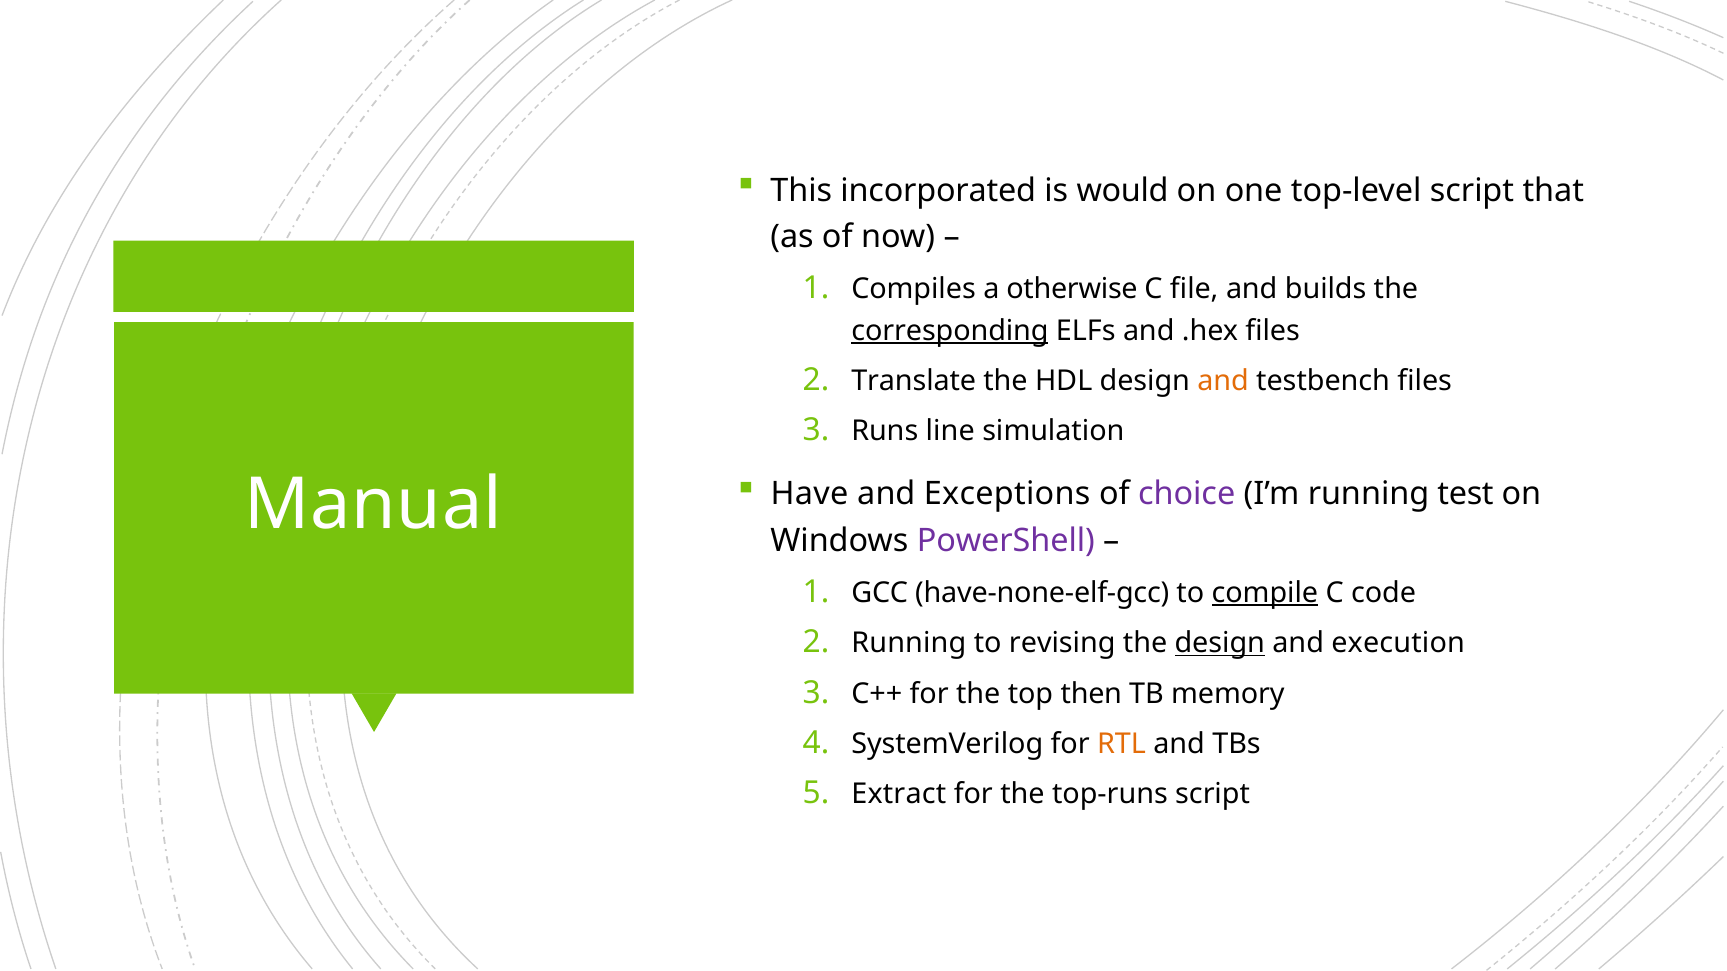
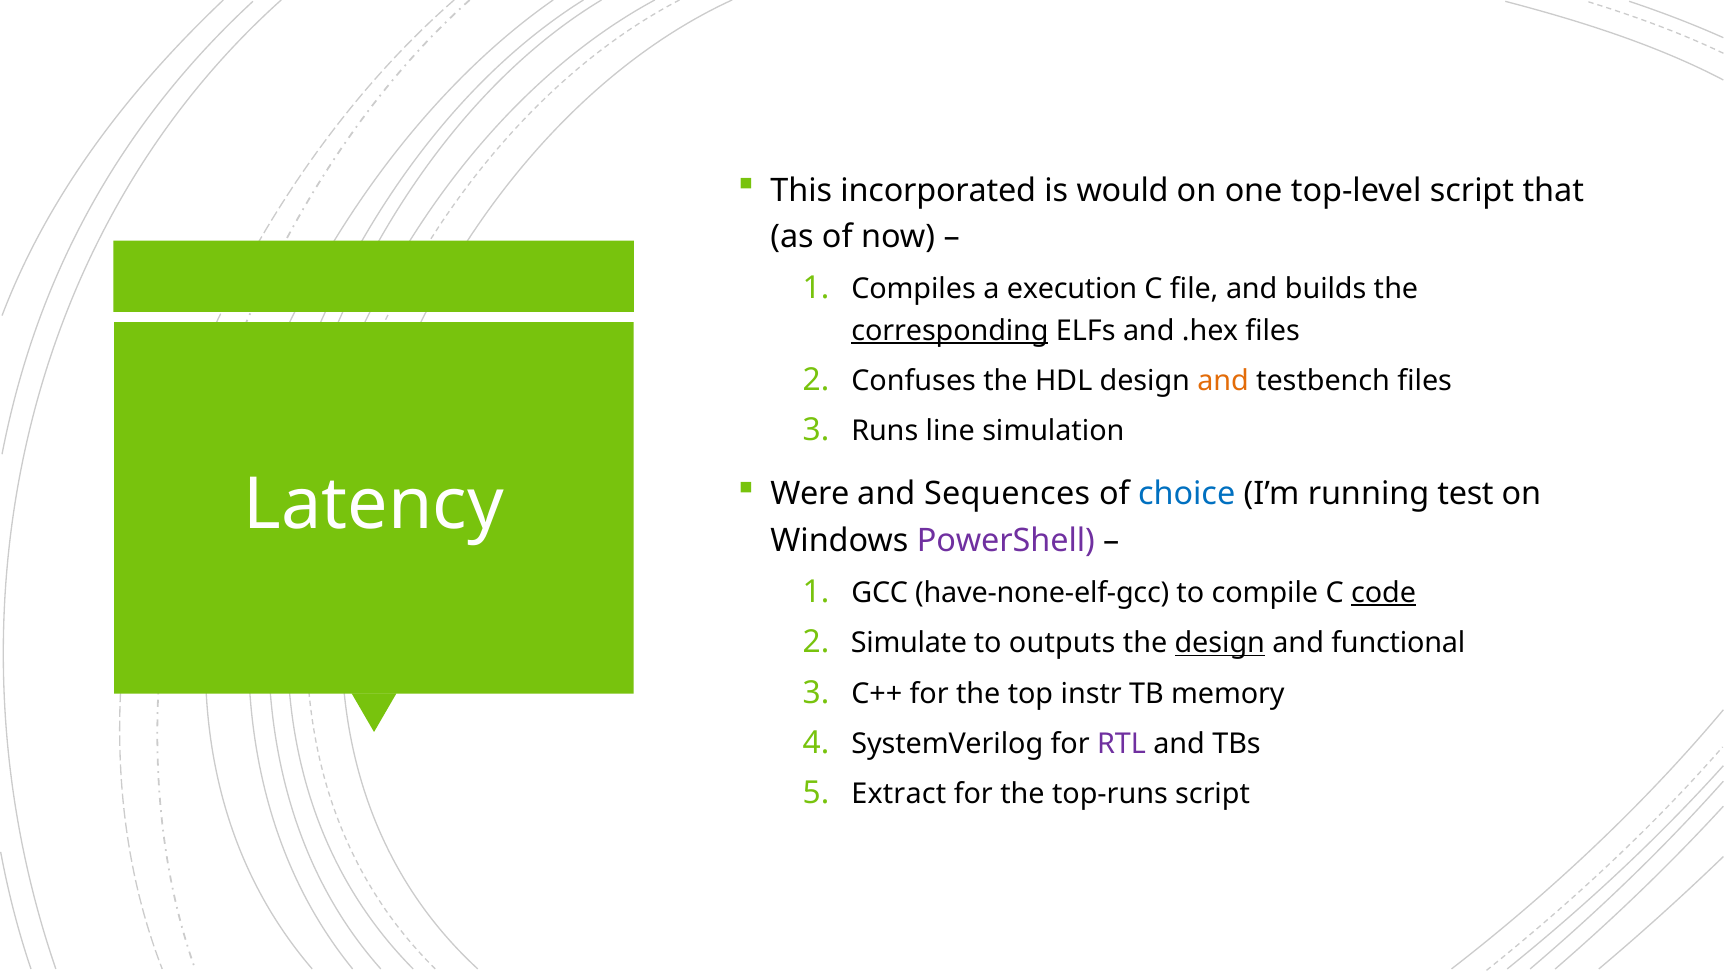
otherwise: otherwise -> execution
Translate: Translate -> Confuses
Have: Have -> Were
Exceptions: Exceptions -> Sequences
choice colour: purple -> blue
Manual: Manual -> Latency
compile underline: present -> none
code underline: none -> present
Running at (909, 644): Running -> Simulate
revising: revising -> outputs
execution: execution -> functional
then: then -> instr
RTL colour: orange -> purple
